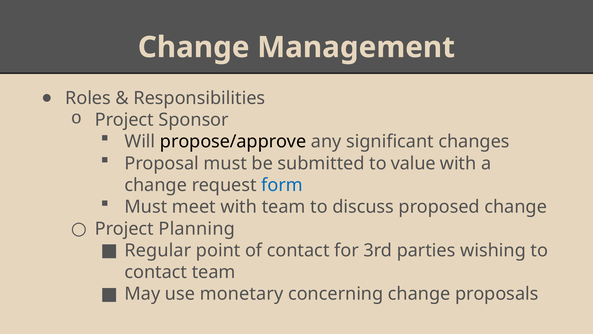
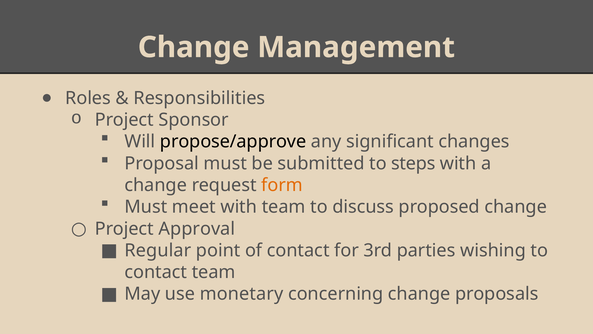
value: value -> steps
form colour: blue -> orange
Planning: Planning -> Approval
